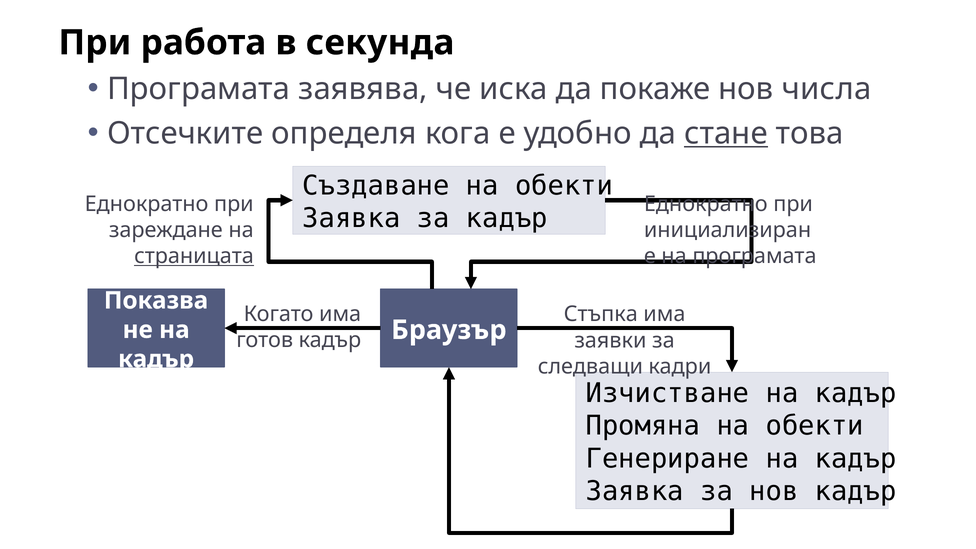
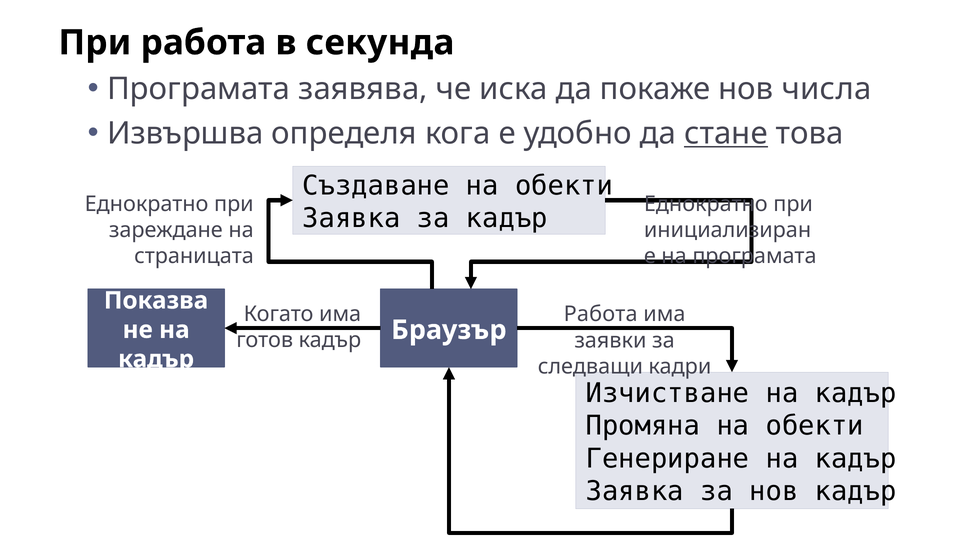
Отсечките: Отсечките -> Извършва
страницата underline: present -> none
Стъпка at (601, 314): Стъпка -> Работа
